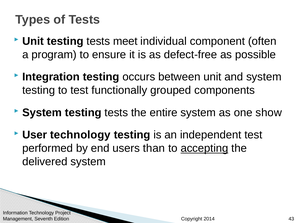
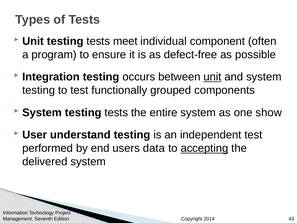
unit at (212, 77) underline: none -> present
User technology: technology -> understand
than: than -> data
